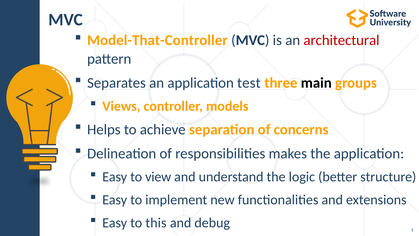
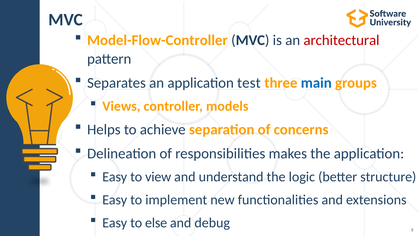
Model-That-Controller: Model-That-Controller -> Model-Flow-Controller
main colour: black -> blue
this: this -> else
